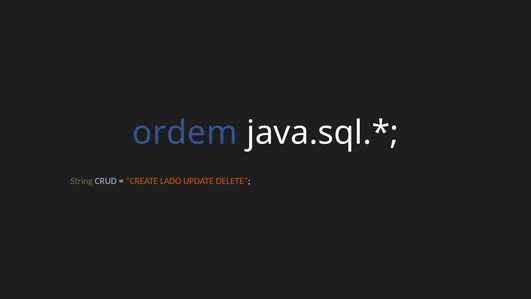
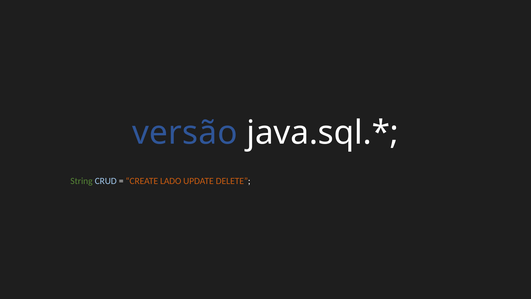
ordem: ordem -> versão
